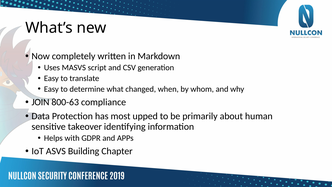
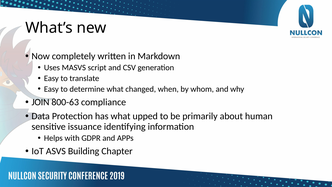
has most: most -> what
takeover: takeover -> issuance
